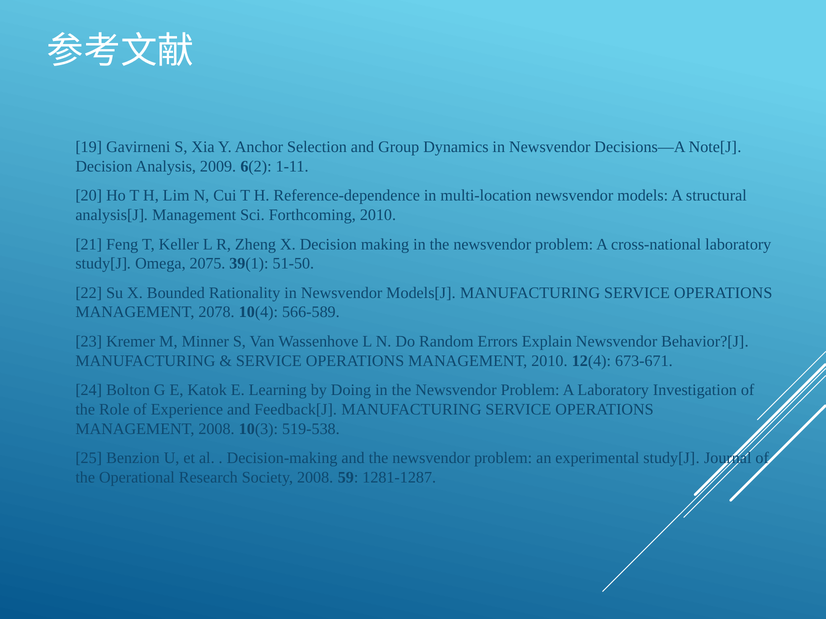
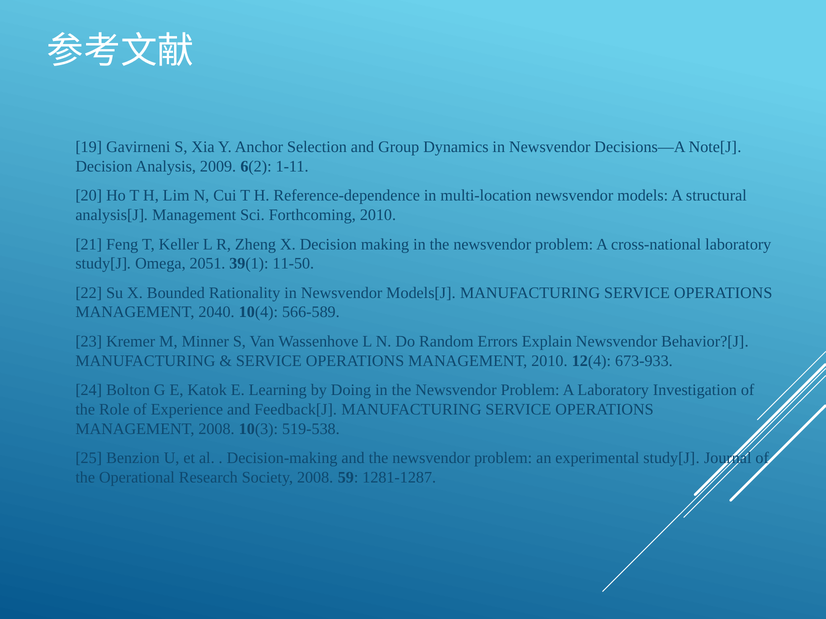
2075: 2075 -> 2051
51-50: 51-50 -> 11-50
2078: 2078 -> 2040
673-671: 673-671 -> 673-933
